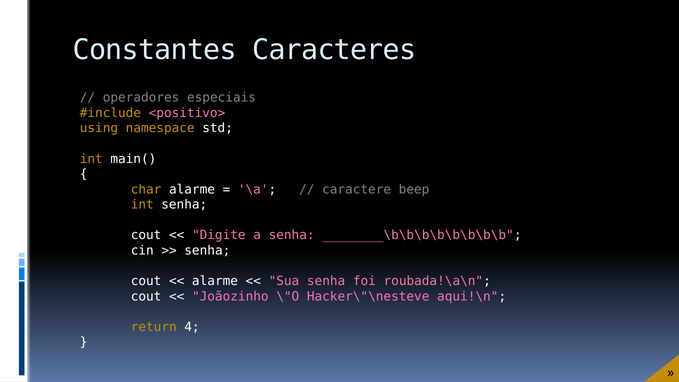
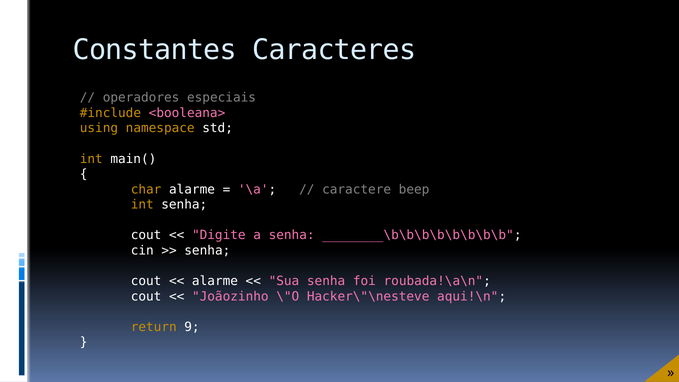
<positivo>: <positivo> -> <booleana>
4: 4 -> 9
